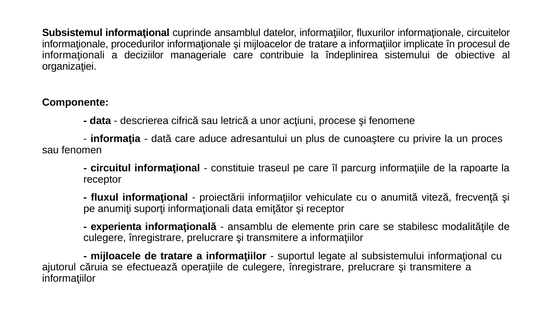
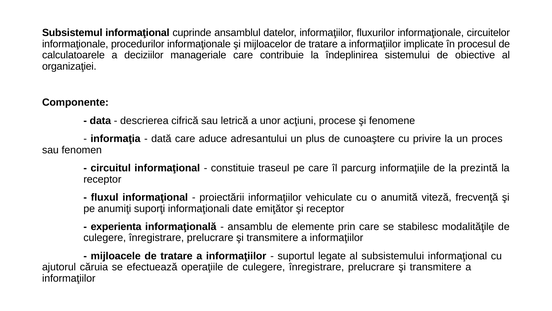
informaţionali at (73, 55): informaţionali -> calculatoarele
rapoarte: rapoarte -> prezintă
informaţionali data: data -> date
